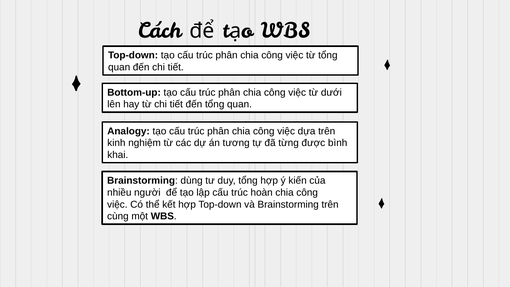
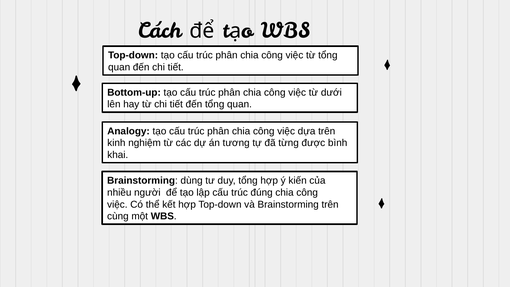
hoàn: hoàn -> đúng
